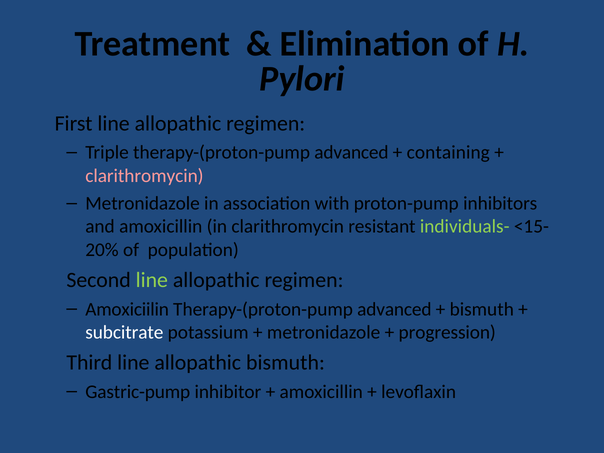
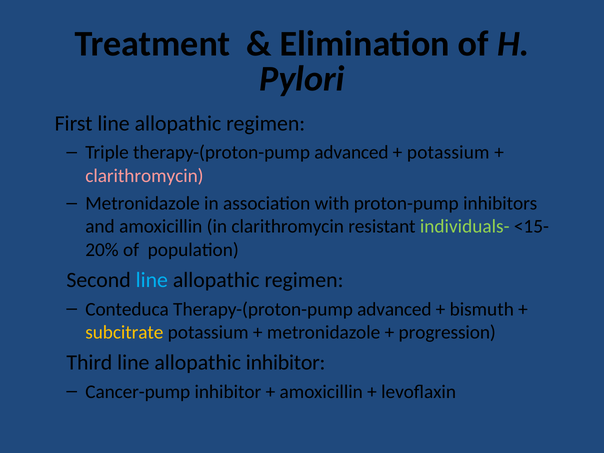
containing at (448, 153): containing -> potassium
line at (152, 280) colour: light green -> light blue
Amoxiciilin: Amoxiciilin -> Conteduca
subcitrate colour: white -> yellow
allopathic bismuth: bismuth -> inhibitor
Gastric-pump: Gastric-pump -> Cancer-pump
